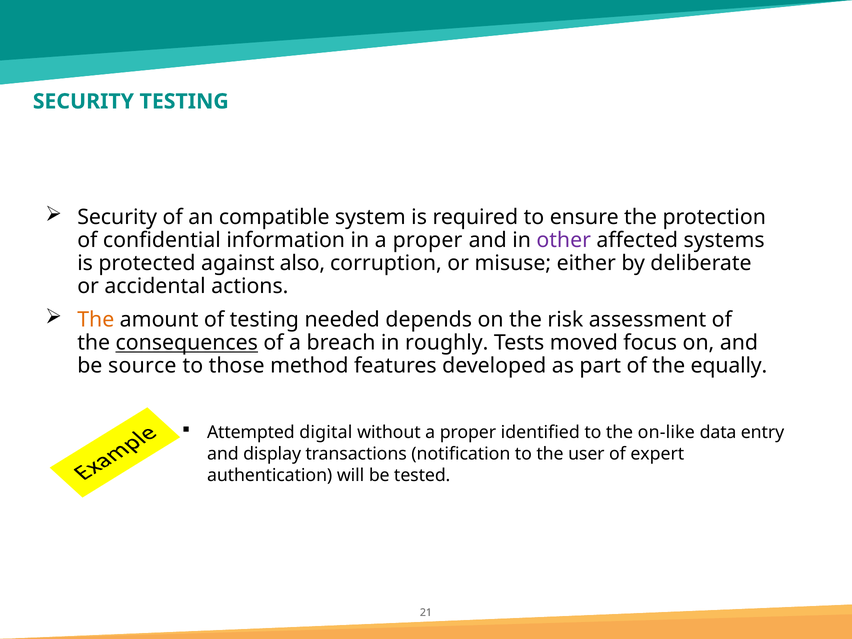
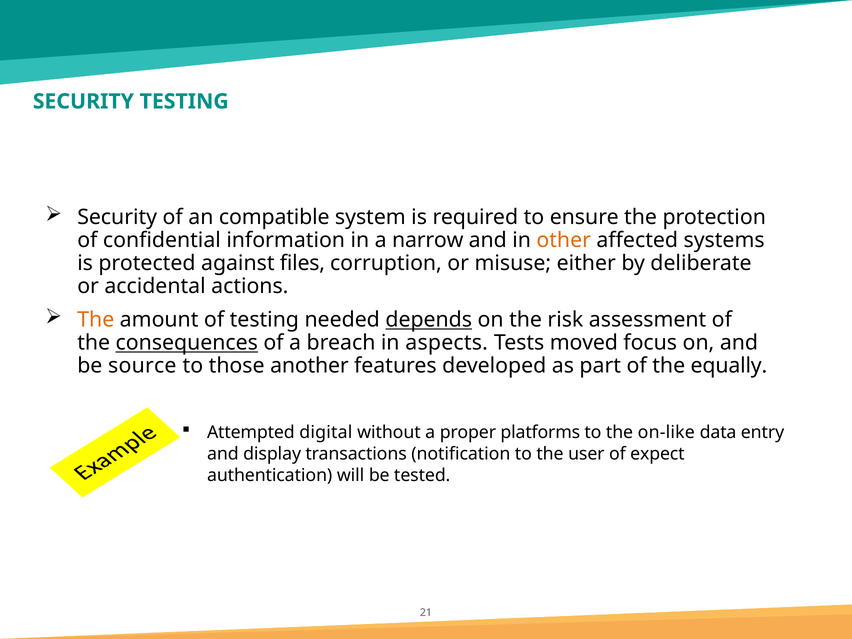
in a proper: proper -> narrow
other colour: purple -> orange
also: also -> files
depends underline: none -> present
roughly: roughly -> aspects
method: method -> another
identified: identified -> platforms
expert: expert -> expect
